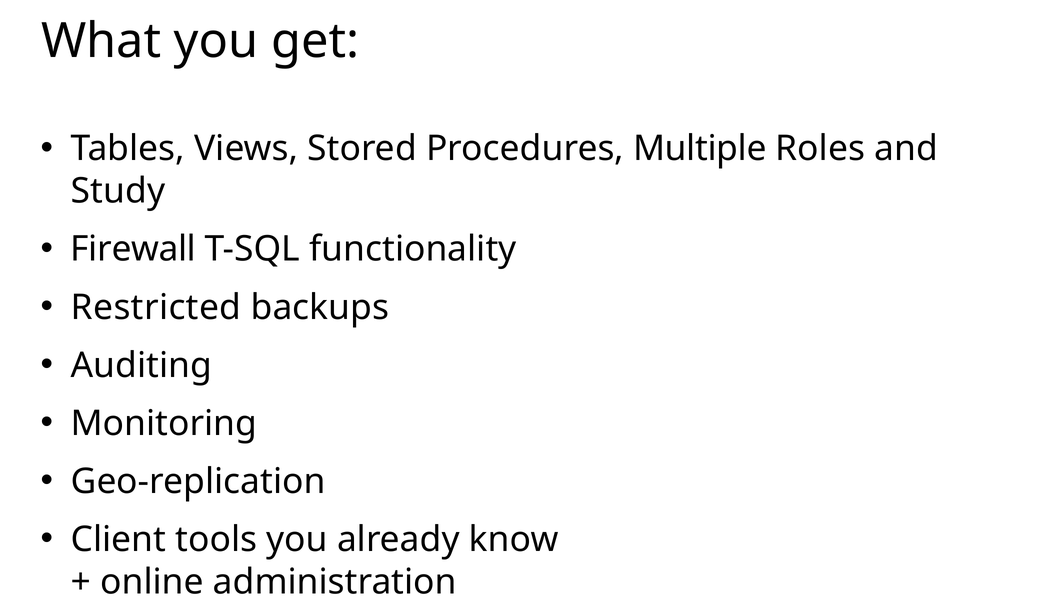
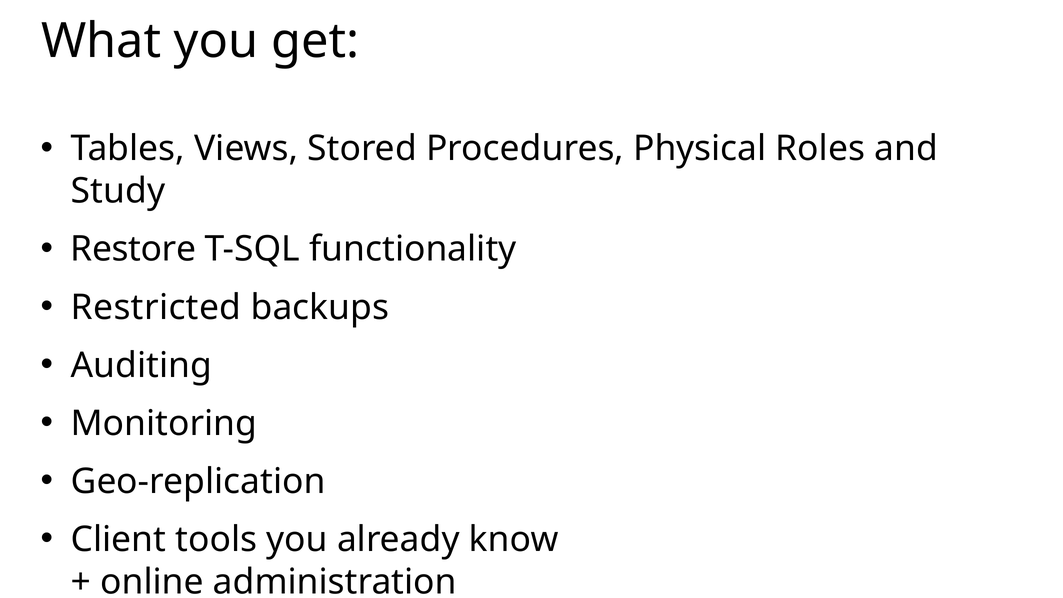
Multiple: Multiple -> Physical
Firewall: Firewall -> Restore
